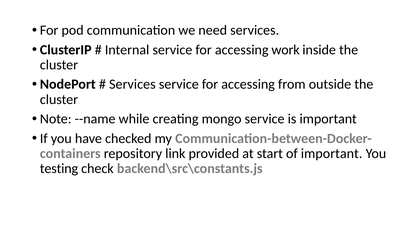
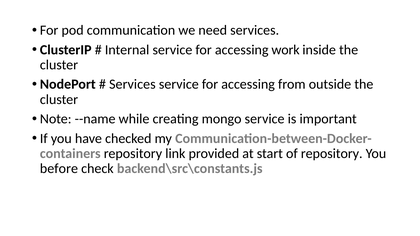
of important: important -> repository
testing: testing -> before
